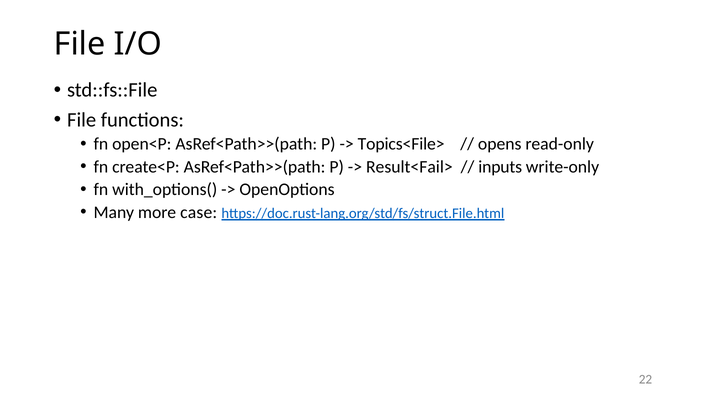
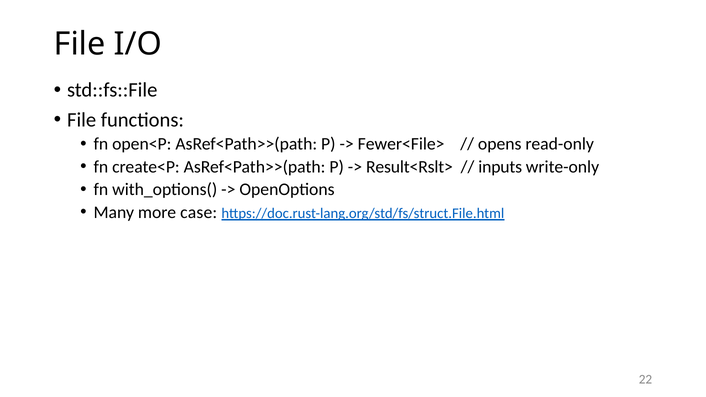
Topics<File>: Topics<File> -> Fewer<File>
Result<Fail>: Result<Fail> -> Result<Rslt>
